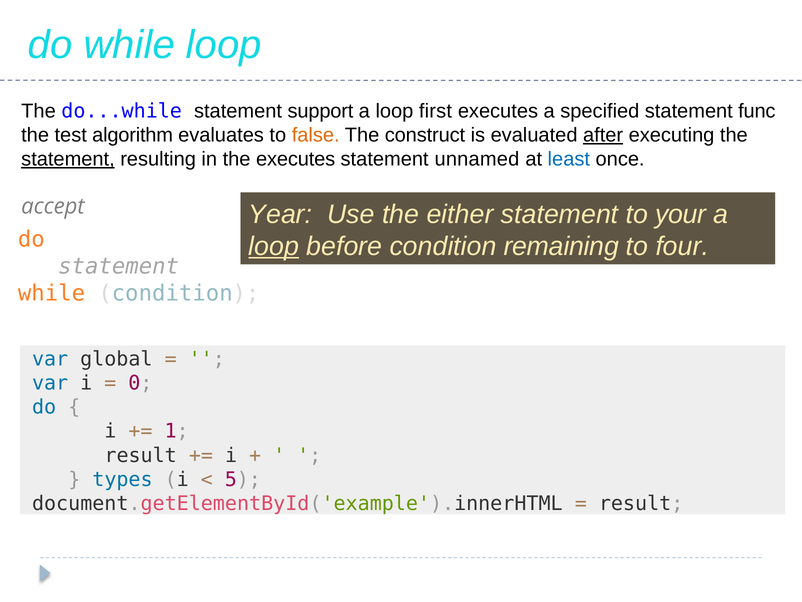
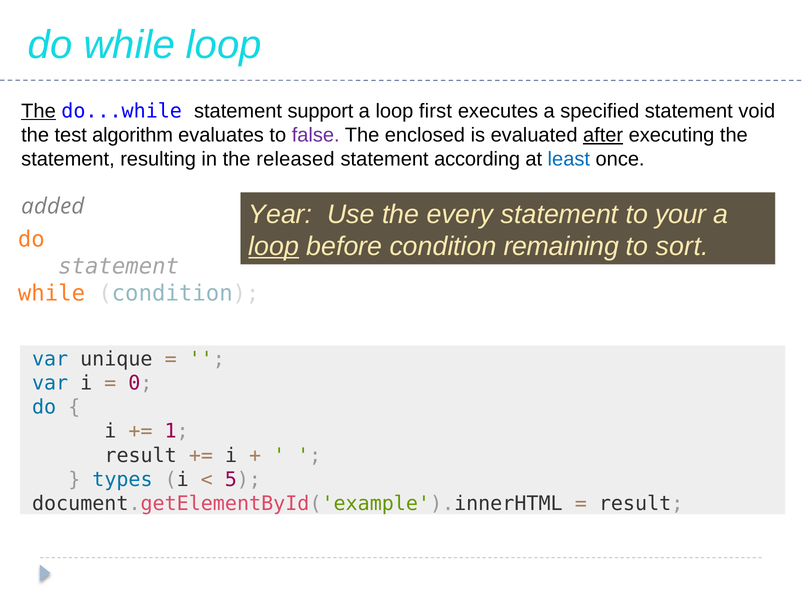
The at (39, 111) underline: none -> present
func: func -> void
false colour: orange -> purple
construct: construct -> enclosed
statement at (68, 159) underline: present -> none
the executes: executes -> released
unnamed: unnamed -> according
accept: accept -> added
either: either -> every
four: four -> sort
global: global -> unique
